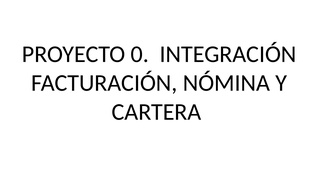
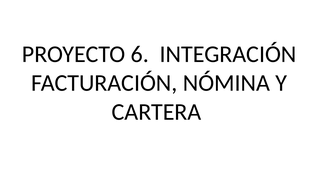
0: 0 -> 6
